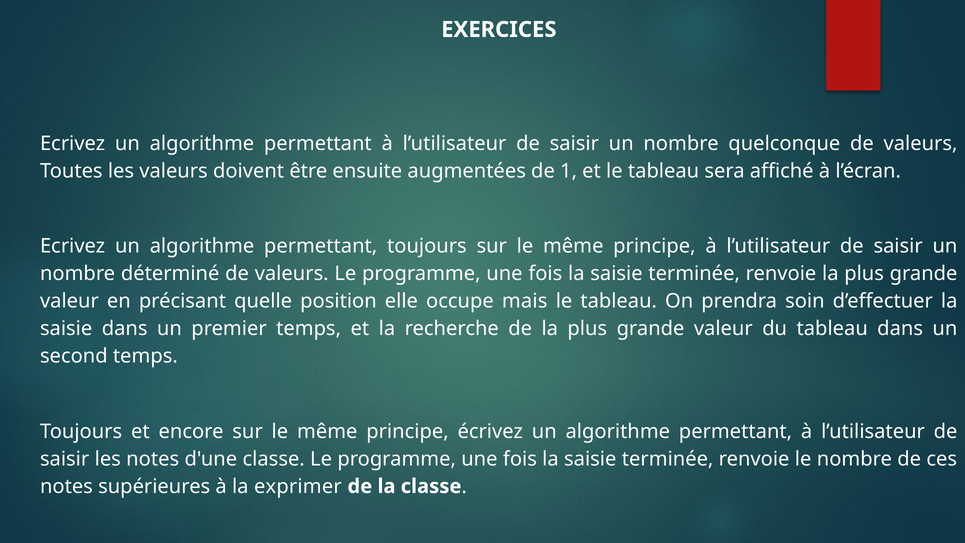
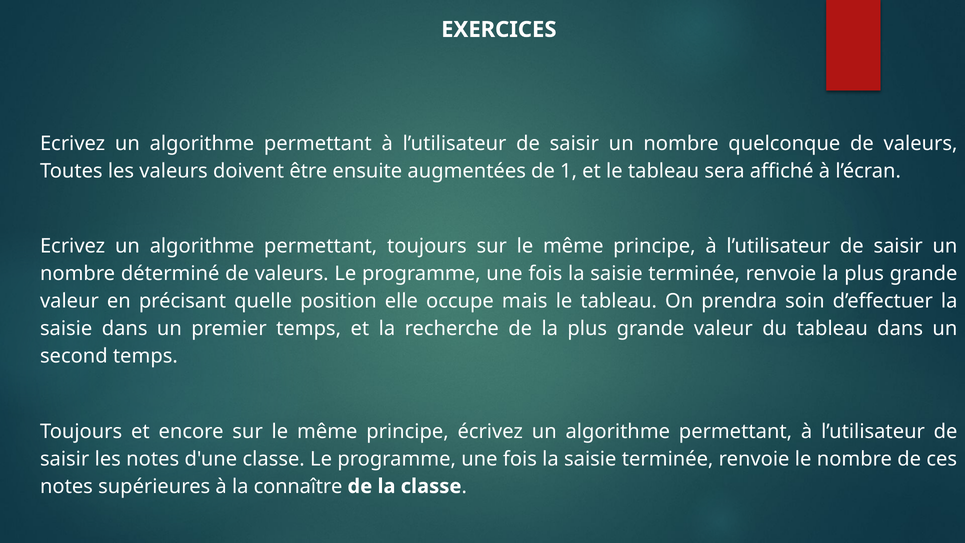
exprimer: exprimer -> connaître
